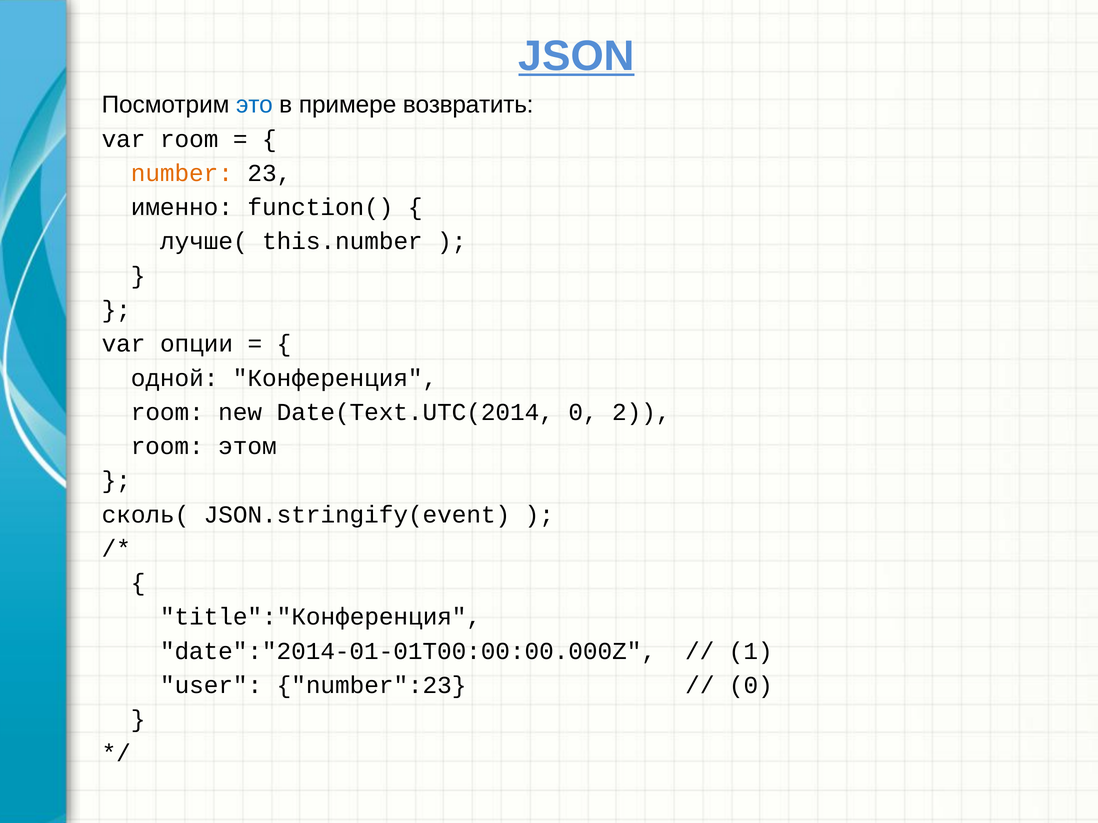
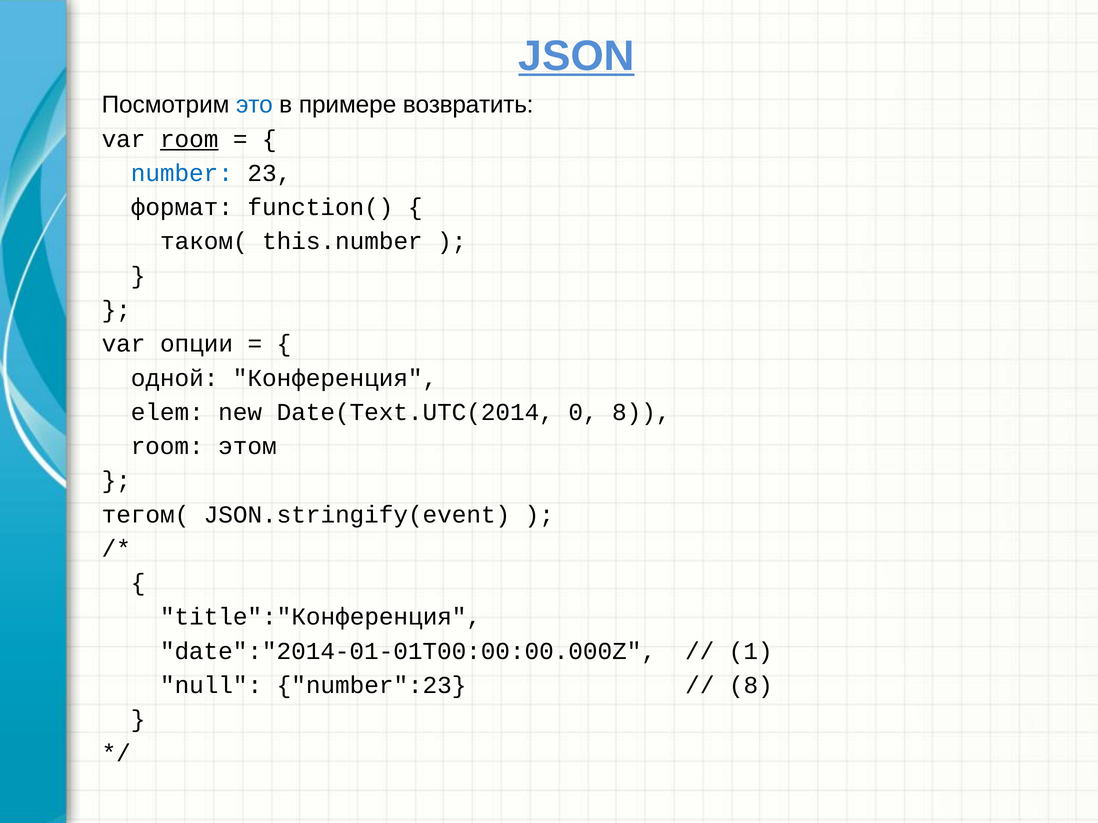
room at (189, 139) underline: none -> present
number colour: orange -> blue
именно: именно -> формат
лучше(: лучше( -> таком(
room at (167, 412): room -> elem
0 2: 2 -> 8
сколь(: сколь( -> тегом(
user: user -> null
0 at (751, 686): 0 -> 8
